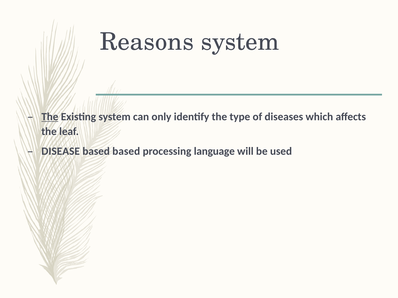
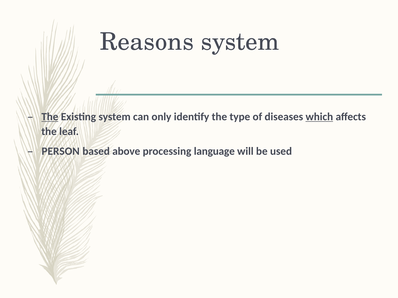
which underline: none -> present
DISEASE: DISEASE -> PERSON
based based: based -> above
